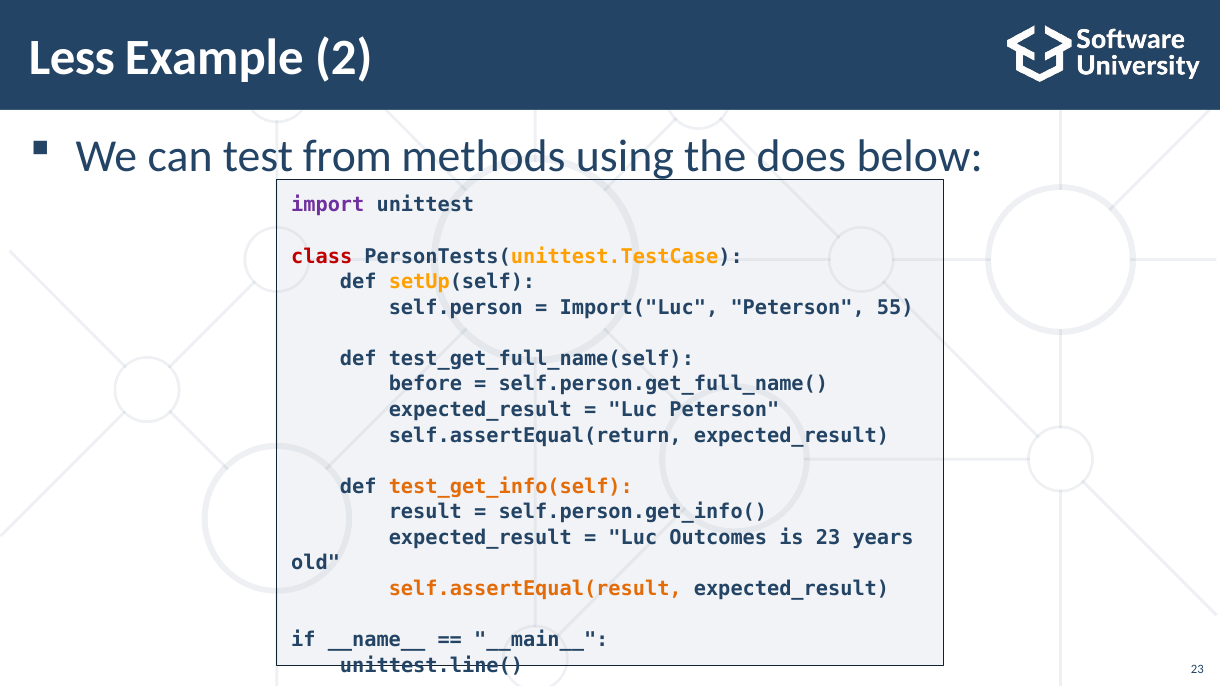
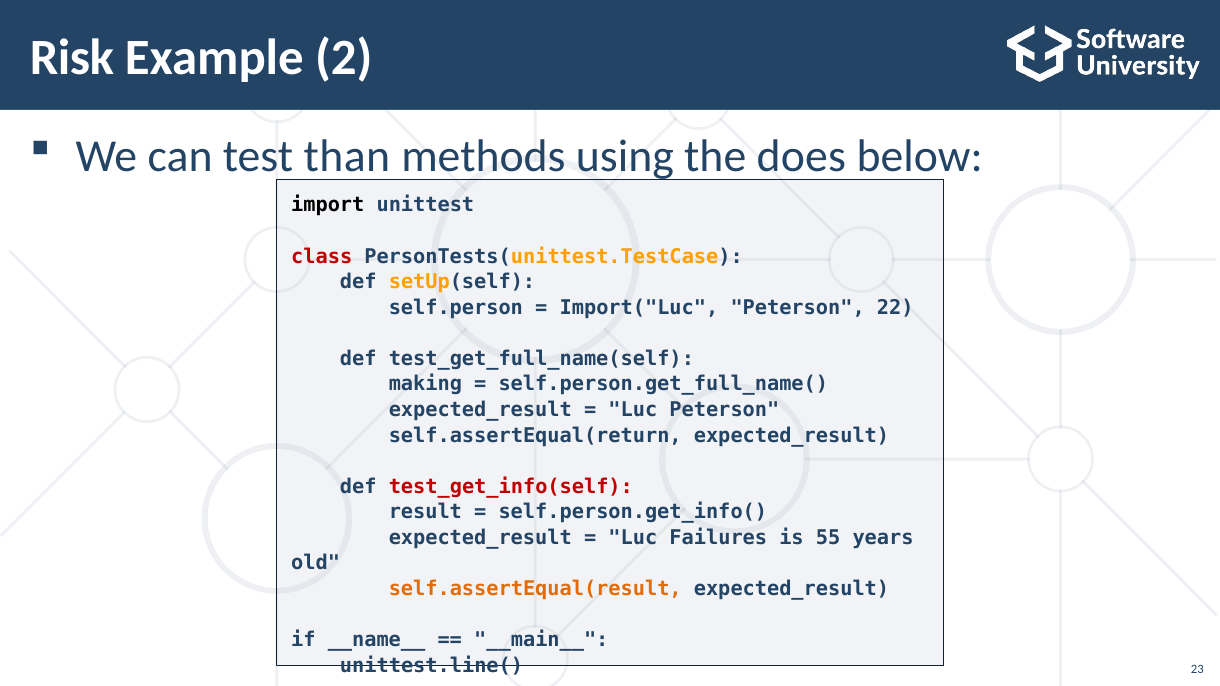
Less: Less -> Risk
from: from -> than
import colour: purple -> black
55: 55 -> 22
before: before -> making
test_get_info(self colour: orange -> red
Outcomes: Outcomes -> Failures
is 23: 23 -> 55
